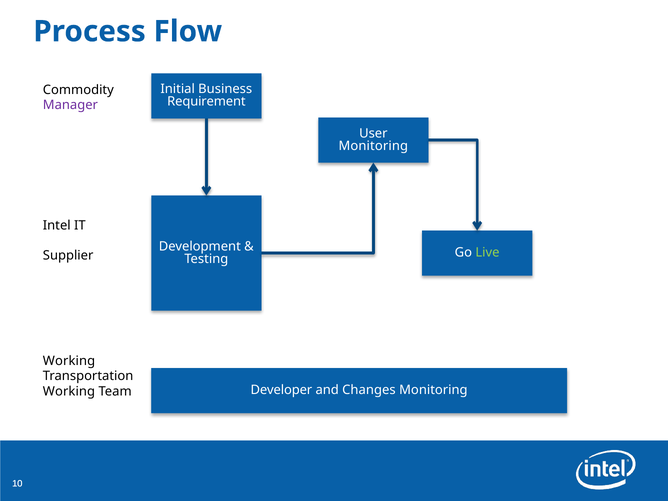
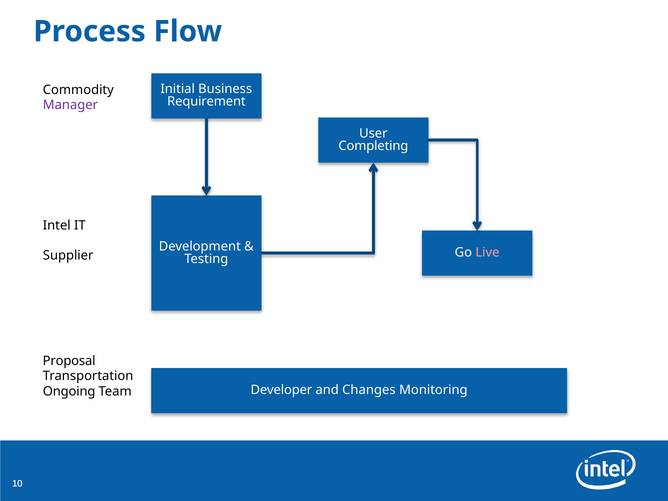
Monitoring at (373, 146): Monitoring -> Completing
Live colour: light green -> pink
Working at (69, 361): Working -> Proposal
Working at (69, 391): Working -> Ongoing
